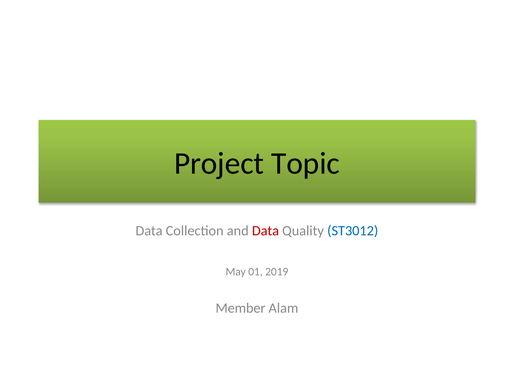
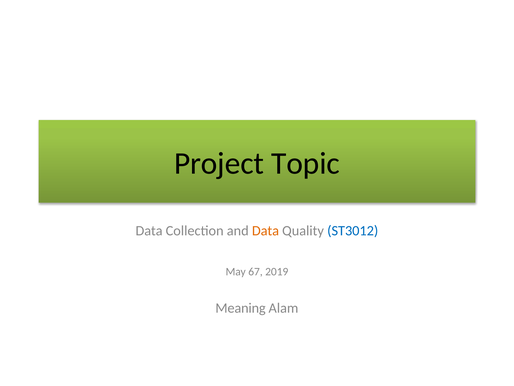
Data at (265, 231) colour: red -> orange
01: 01 -> 67
Member: Member -> Meaning
